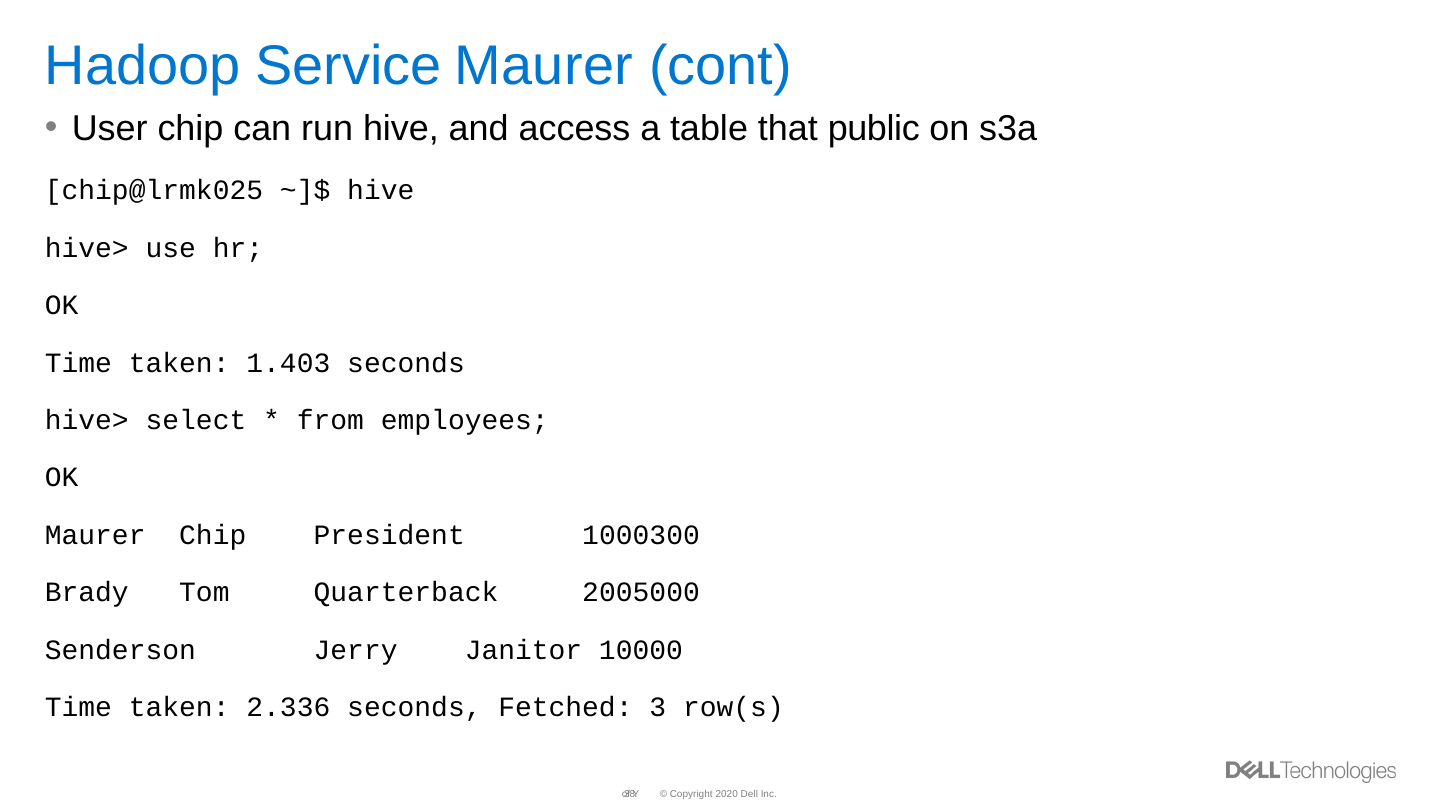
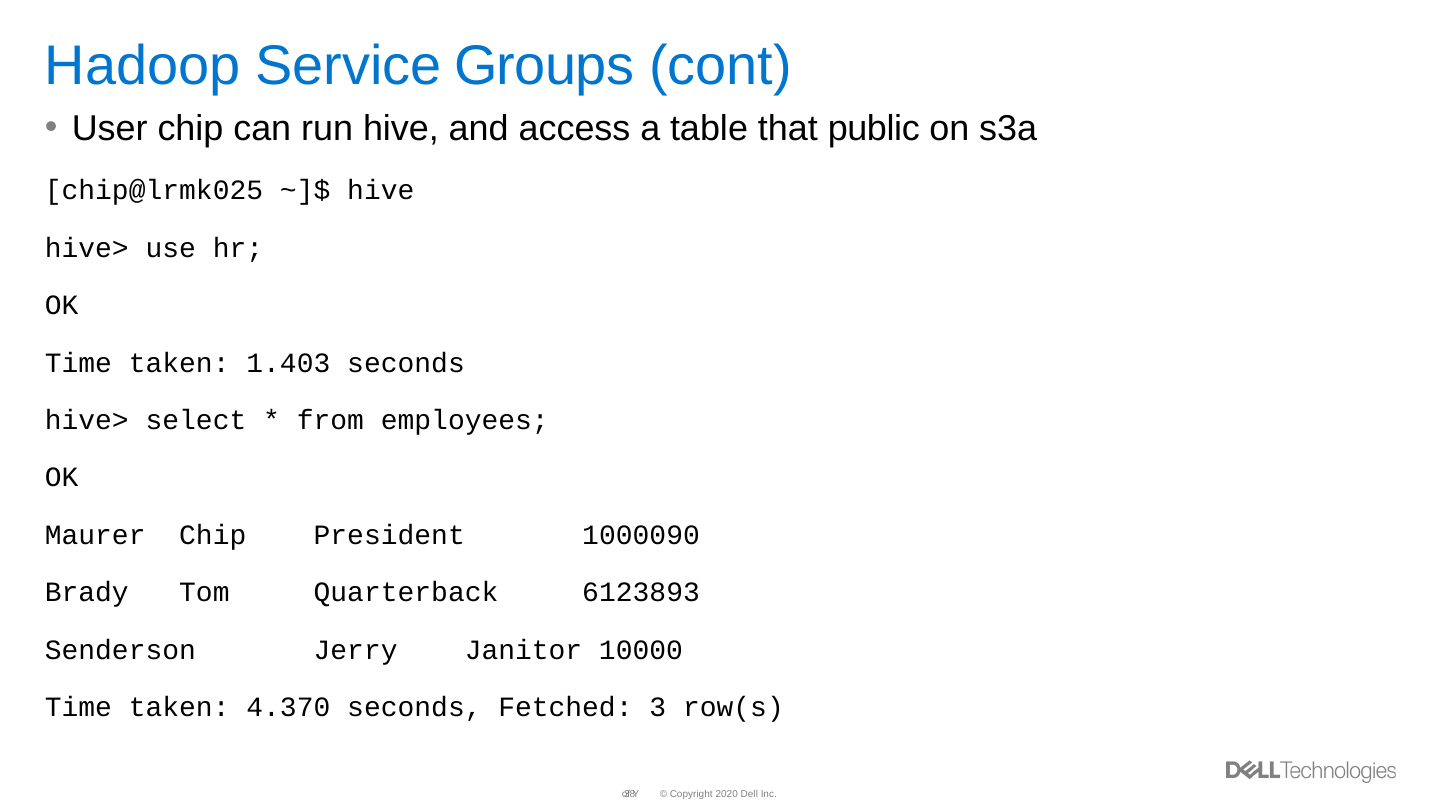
Service Maurer: Maurer -> Groups
1000300: 1000300 -> 1000090
2005000: 2005000 -> 6123893
2.336: 2.336 -> 4.370
